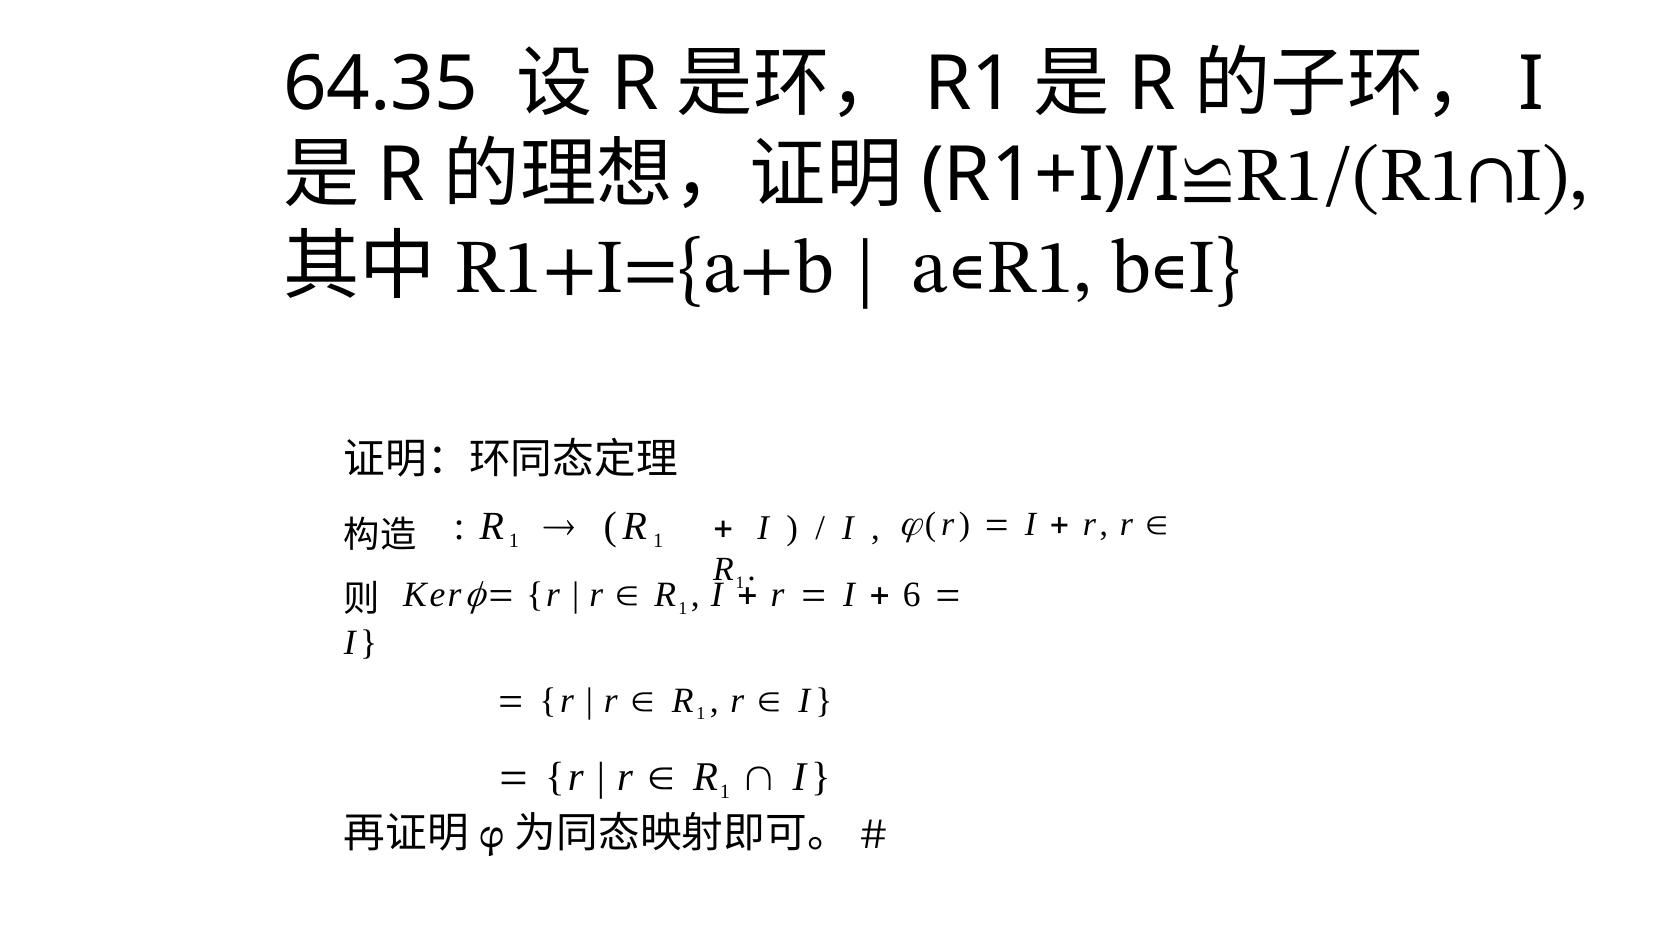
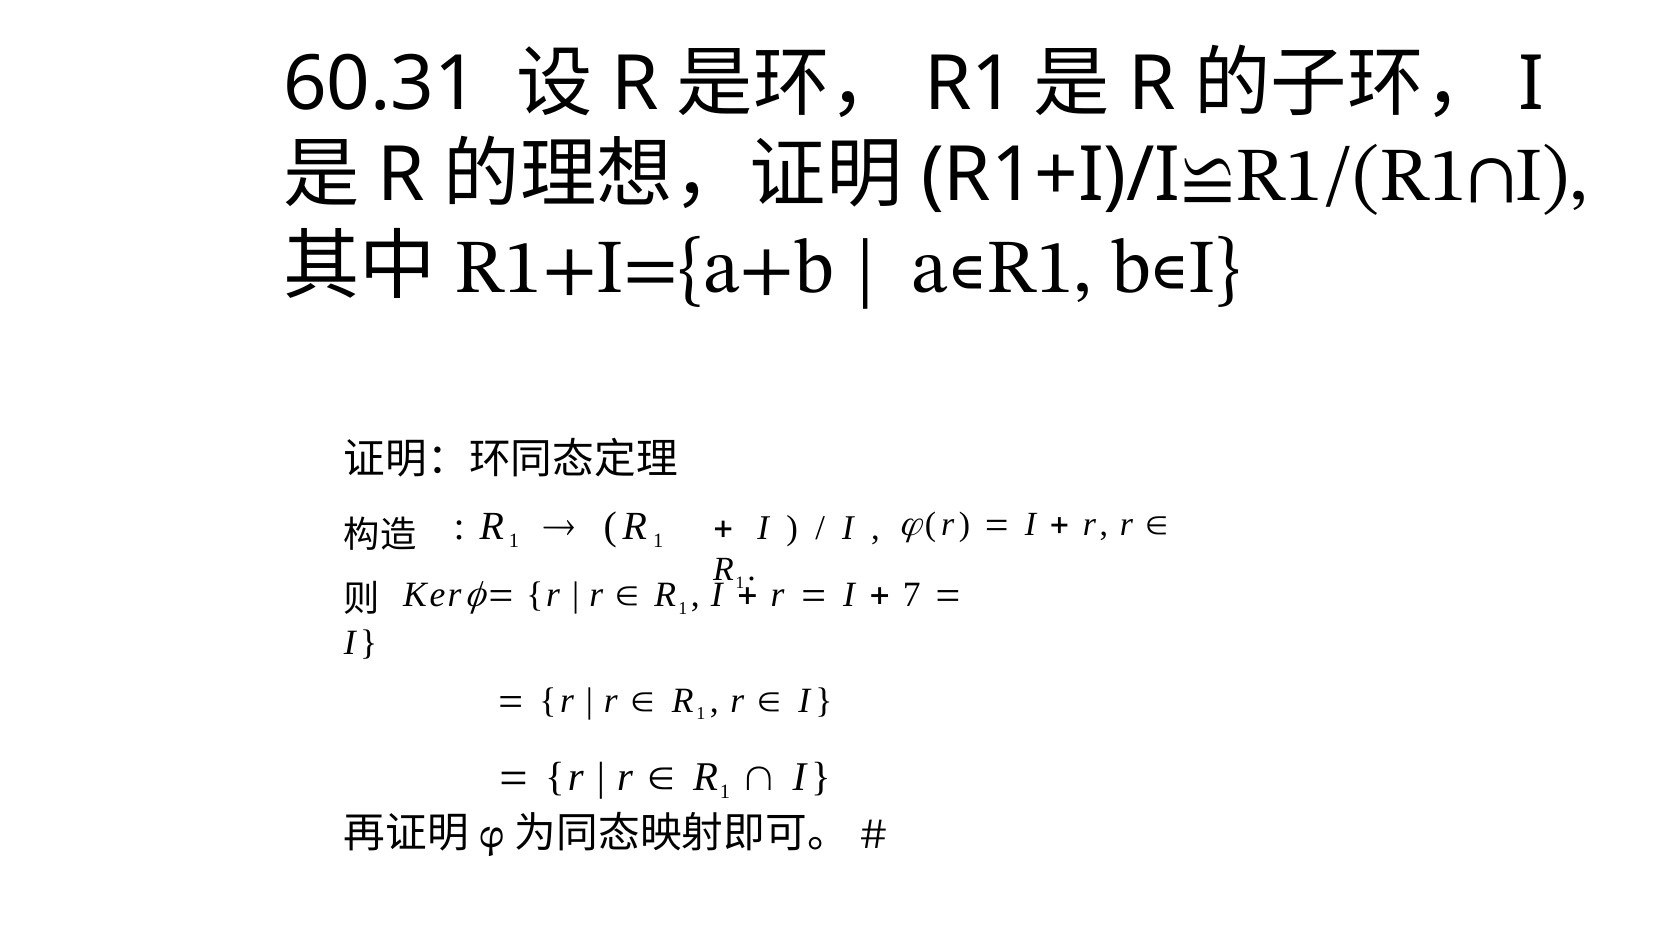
64.35: 64.35 -> 60.31
6: 6 -> 7
